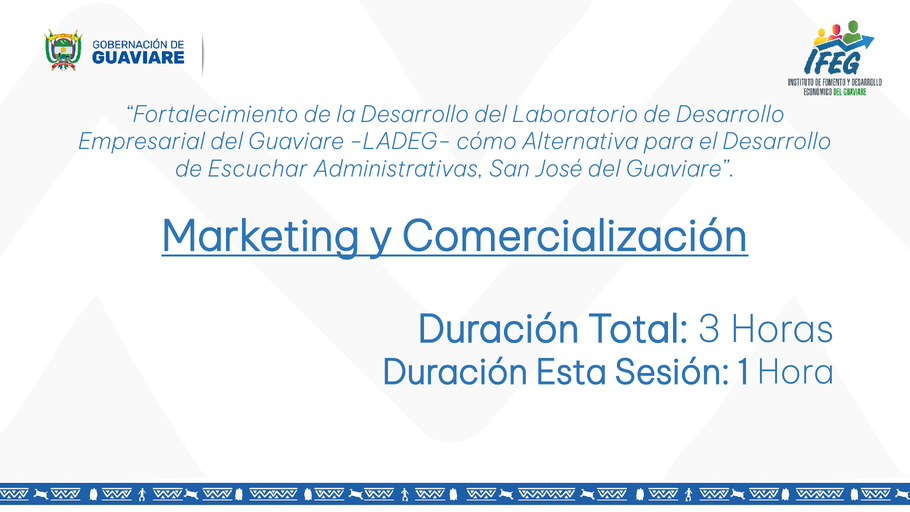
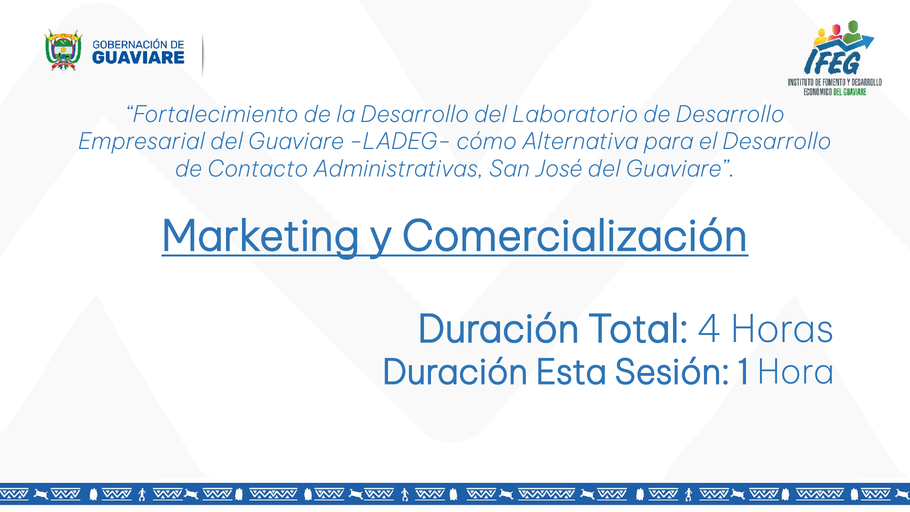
Escuchar: Escuchar -> Contacto
3: 3 -> 4
